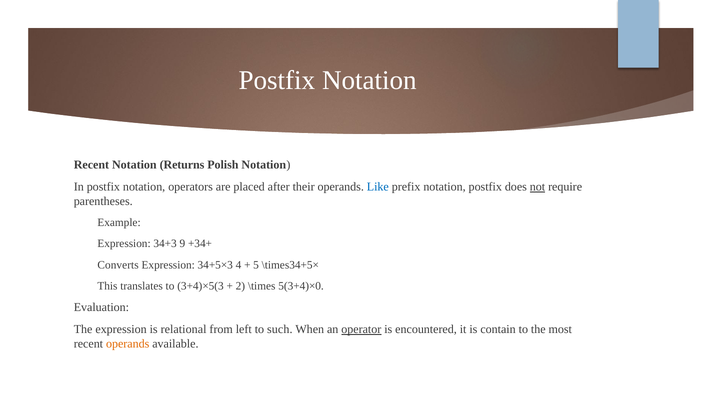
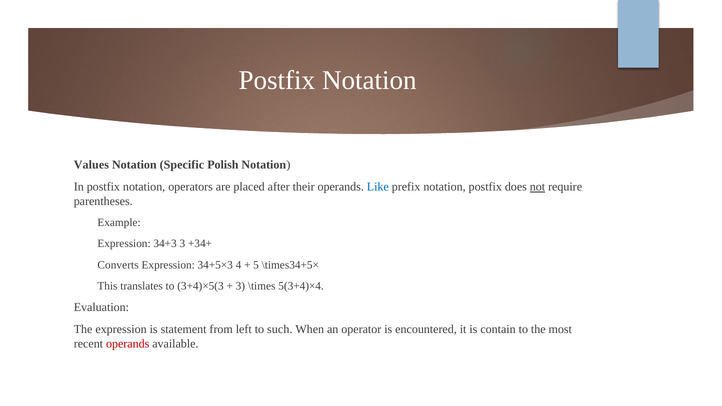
Recent at (91, 165): Recent -> Values
Returns: Returns -> Specific
34+3 9: 9 -> 3
2 at (240, 286): 2 -> 3
5(3+4)×0: 5(3+4)×0 -> 5(3+4)×4
relational: relational -> statement
operator underline: present -> none
operands at (128, 344) colour: orange -> red
